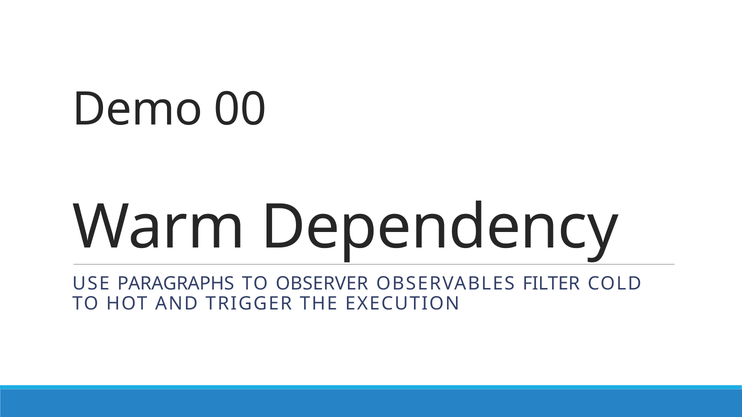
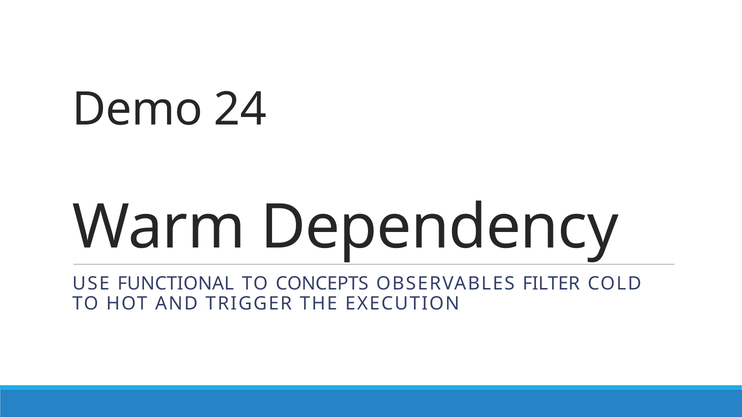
00: 00 -> 24
PARAGRAPHS: PARAGRAPHS -> FUNCTIONAL
OBSERVER: OBSERVER -> CONCEPTS
